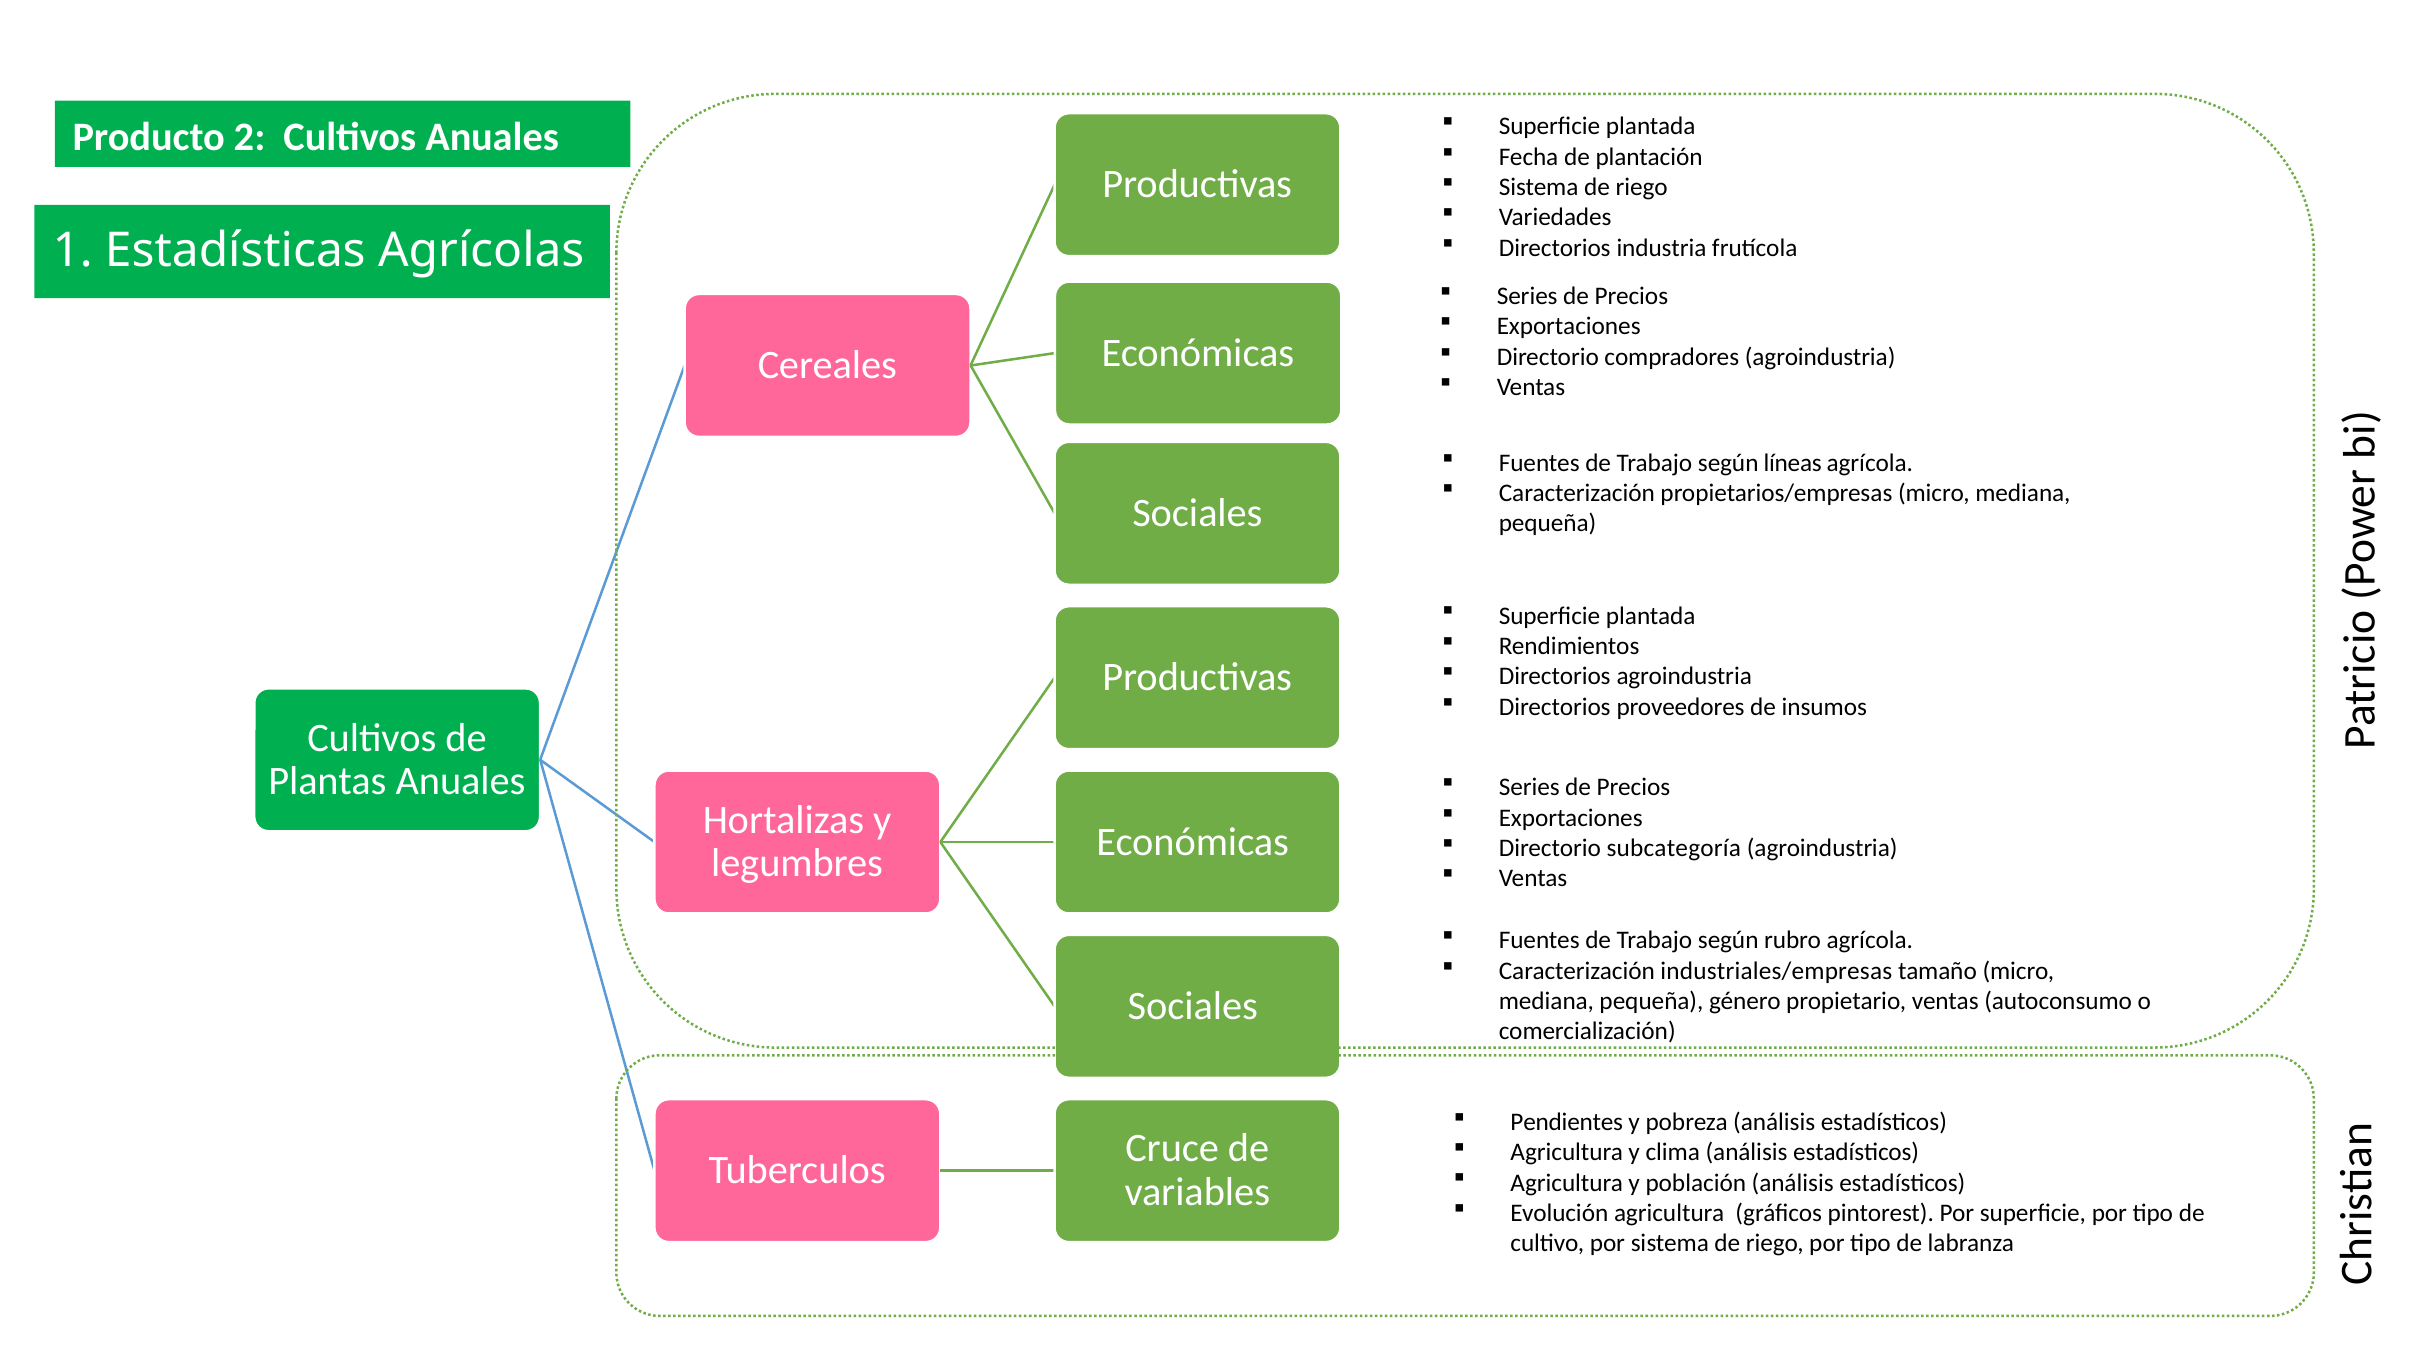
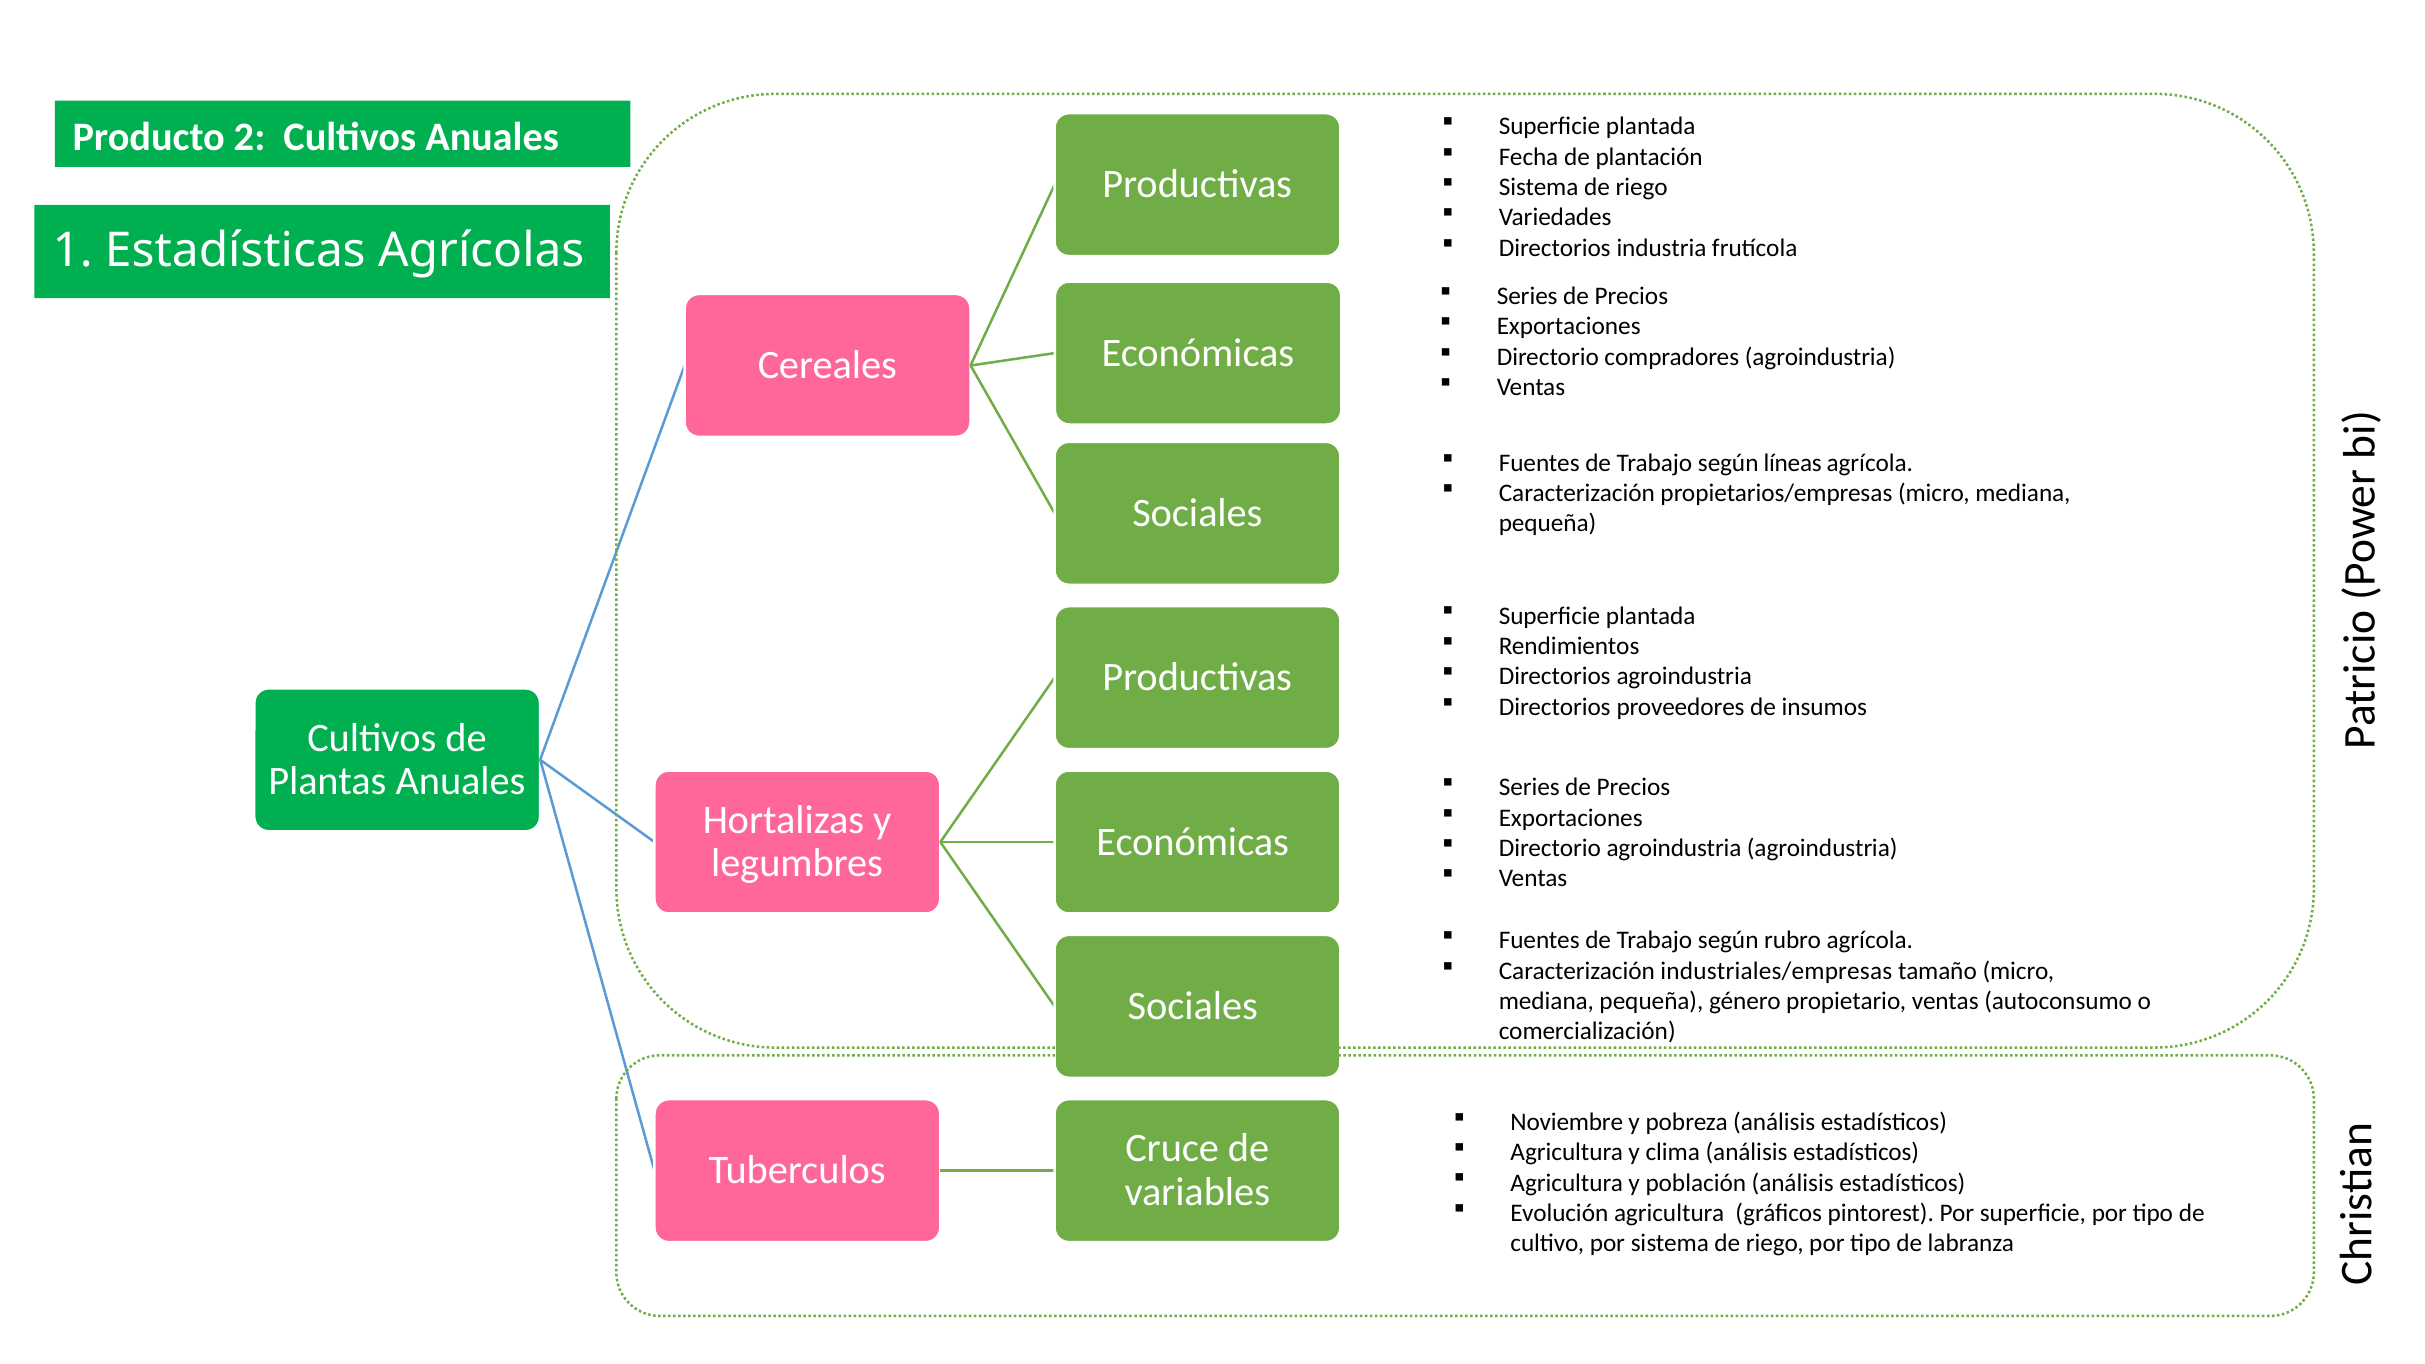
Directorio subcategoría: subcategoría -> agroindustria
Pendientes: Pendientes -> Noviembre
